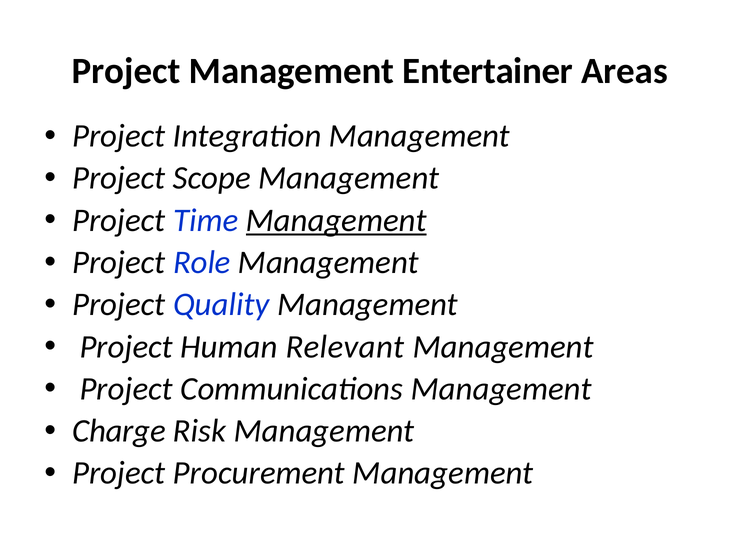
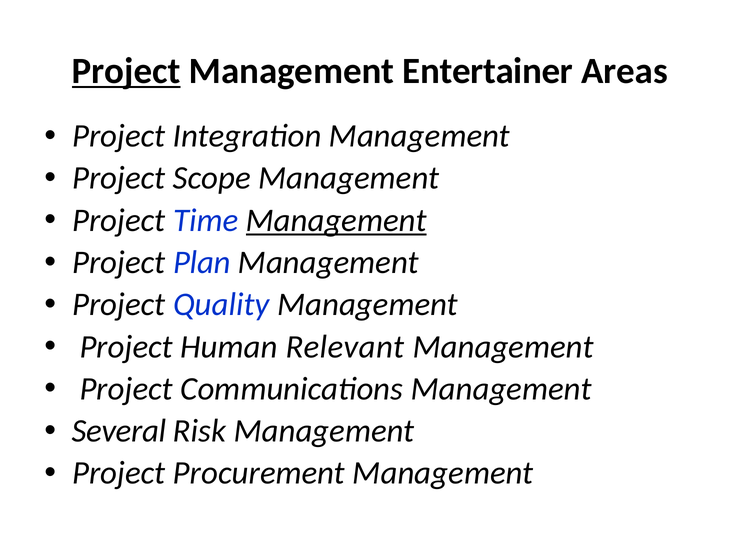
Project at (126, 71) underline: none -> present
Role: Role -> Plan
Charge: Charge -> Several
